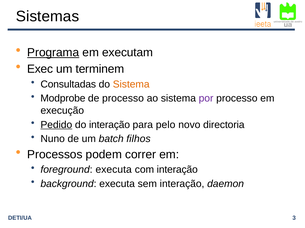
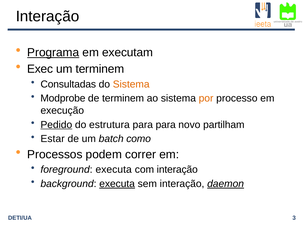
Sistemas at (47, 16): Sistemas -> Interação
de processo: processo -> terminem
por colour: purple -> orange
do interação: interação -> estrutura
para pelo: pelo -> para
directoria: directoria -> partilham
Nuno: Nuno -> Estar
filhos: filhos -> como
executa at (117, 184) underline: none -> present
daemon underline: none -> present
